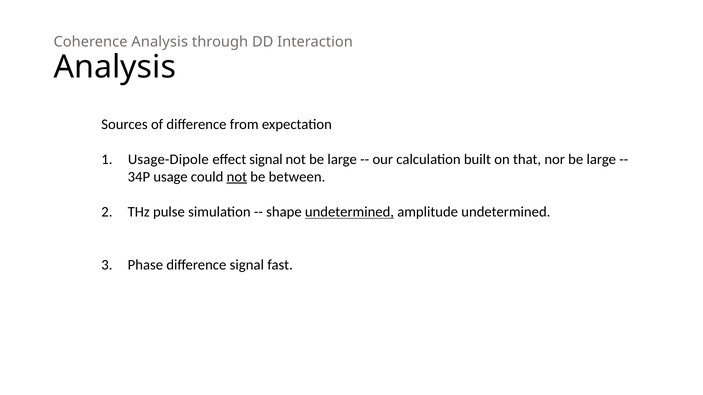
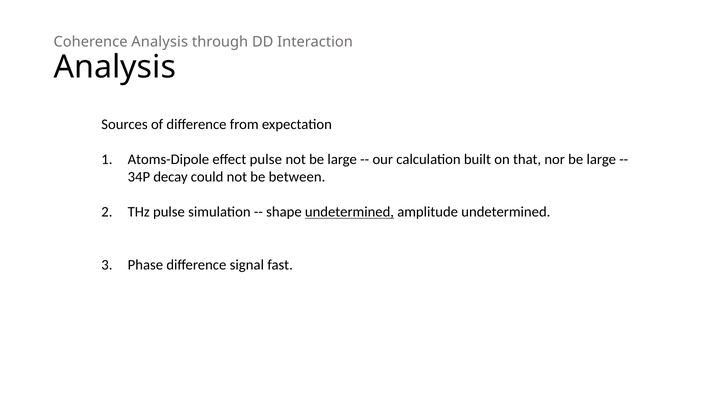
Usage-Dipole: Usage-Dipole -> Atoms-Dipole
effect signal: signal -> pulse
usage: usage -> decay
not at (237, 177) underline: present -> none
